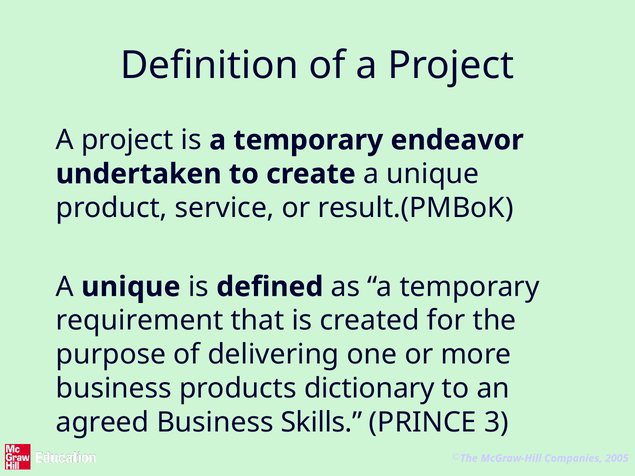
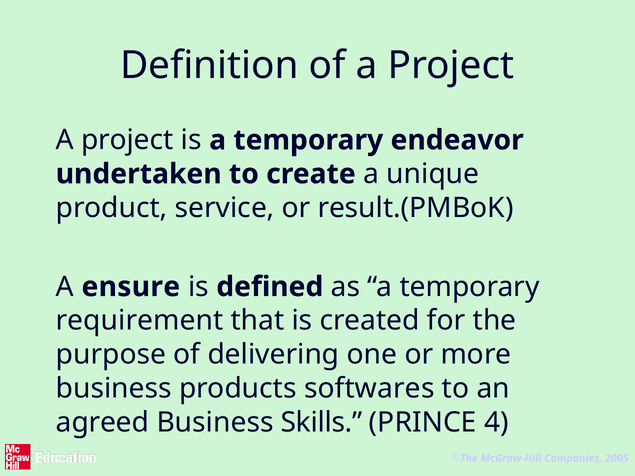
unique at (131, 287): unique -> ensure
dictionary: dictionary -> softwares
3: 3 -> 4
